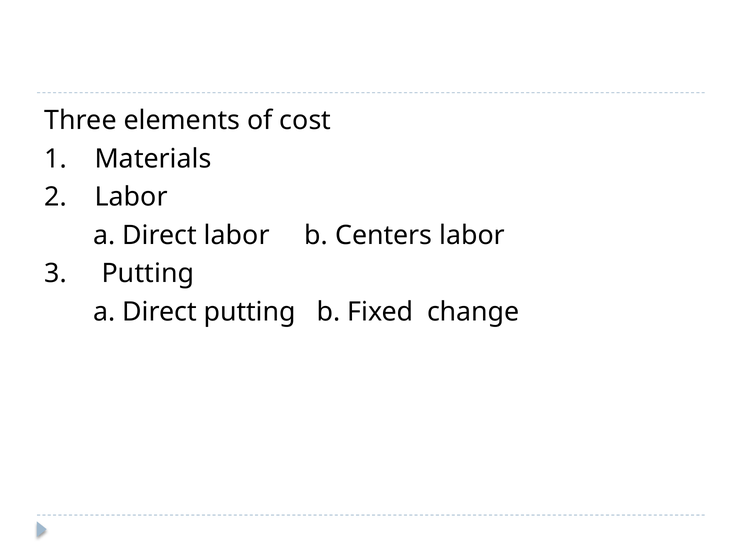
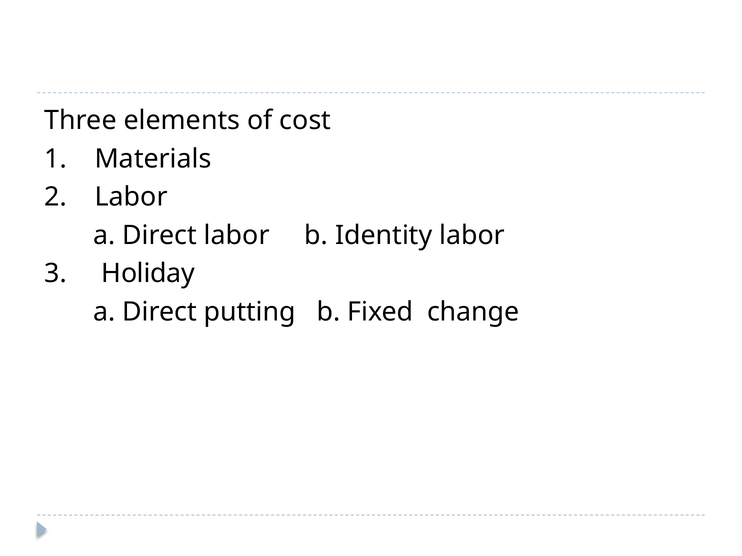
Centers: Centers -> Identity
3 Putting: Putting -> Holiday
